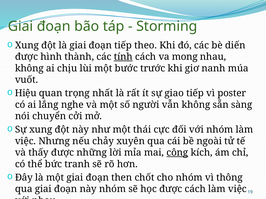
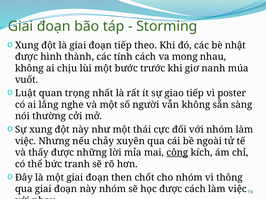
diến: diến -> nhật
tính underline: present -> none
Hiệu: Hiệu -> Luật
chuyển: chuyển -> thường
